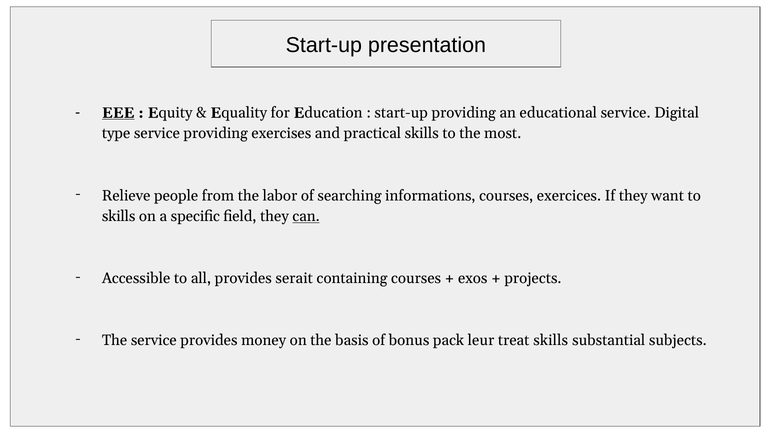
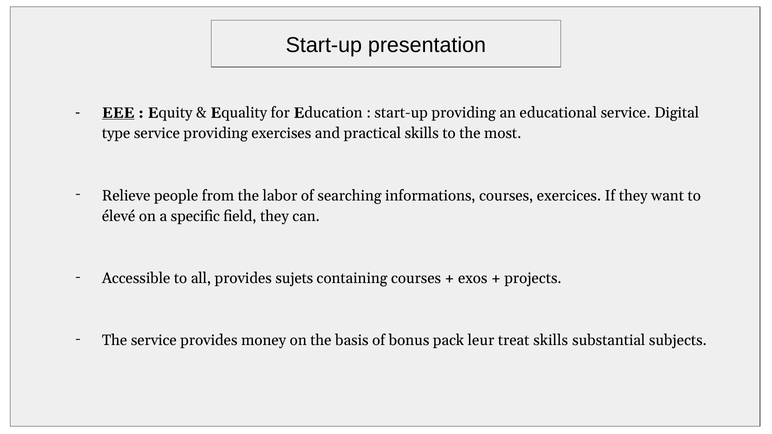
skills at (119, 216): skills -> élevé
can underline: present -> none
serait: serait -> sujets
